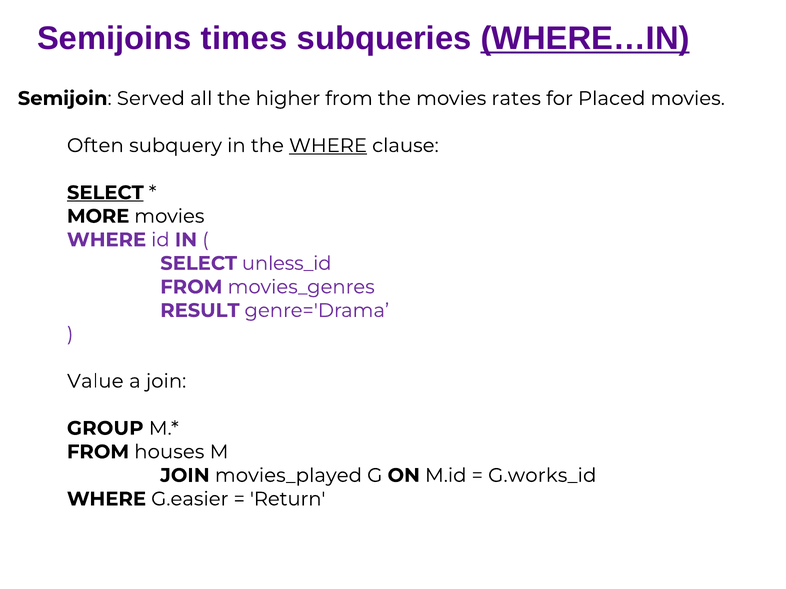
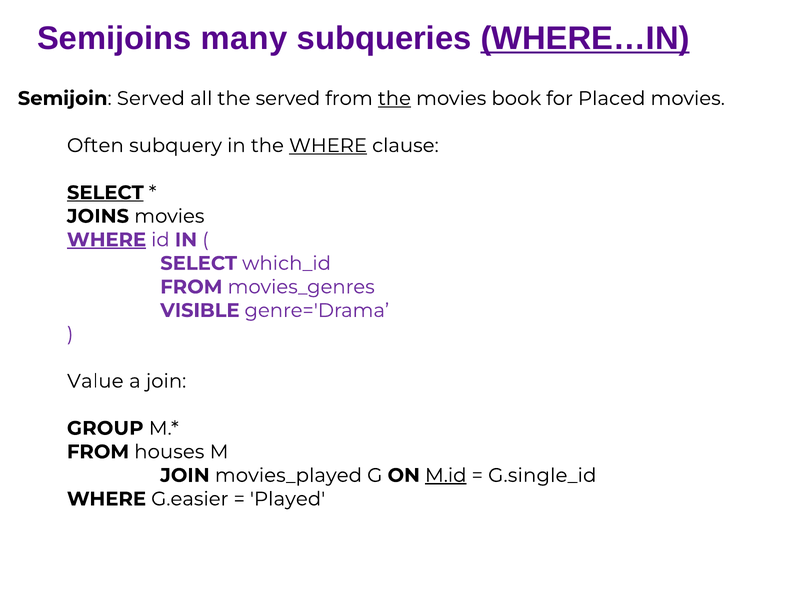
times: times -> many
the higher: higher -> served
the at (394, 99) underline: none -> present
rates: rates -> book
MORE: MORE -> JOINS
WHERE at (107, 240) underline: none -> present
unless_id: unless_id -> which_id
RESULT: RESULT -> VISIBLE
M.id underline: none -> present
G.works_id: G.works_id -> G.single_id
Return: Return -> Played
